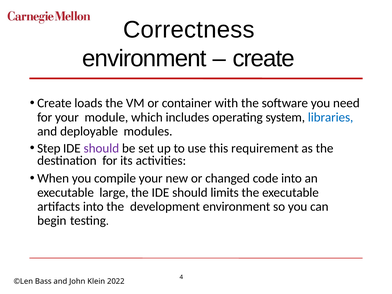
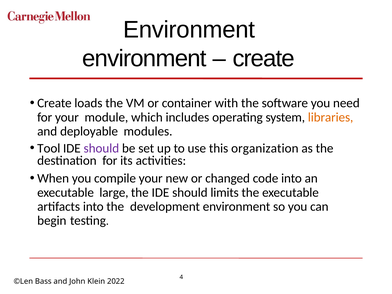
Correctness at (189, 30): Correctness -> Environment
libraries colour: blue -> orange
Step: Step -> Tool
requirement: requirement -> organization
